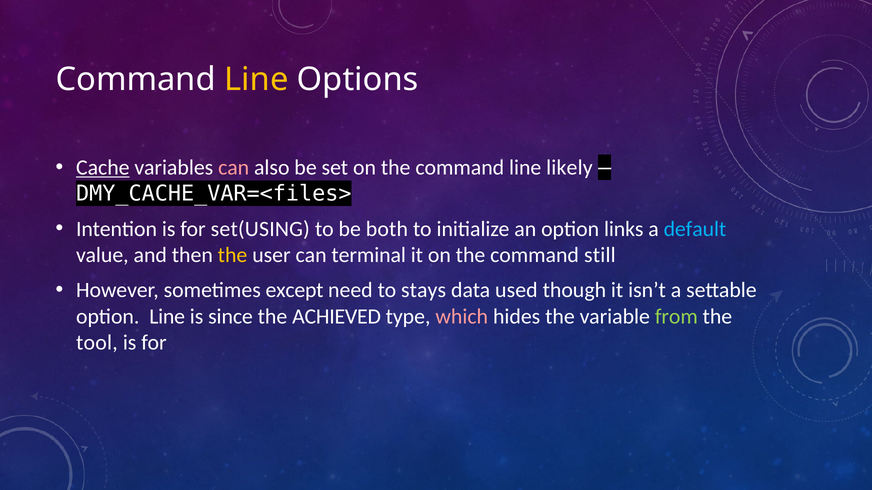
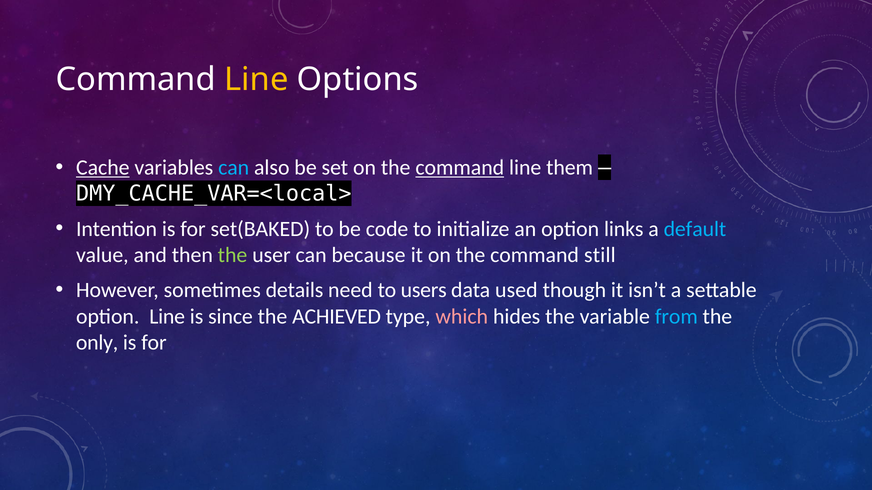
can at (234, 168) colour: pink -> light blue
command at (460, 168) underline: none -> present
likely: likely -> them
DMY_CACHE_VAR=<files>: DMY_CACHE_VAR=<files> -> DMY_CACHE_VAR=<local>
set(USING: set(USING -> set(BAKED
both: both -> code
the at (233, 255) colour: yellow -> light green
terminal: terminal -> because
except: except -> details
stays: stays -> users
from colour: light green -> light blue
tool: tool -> only
